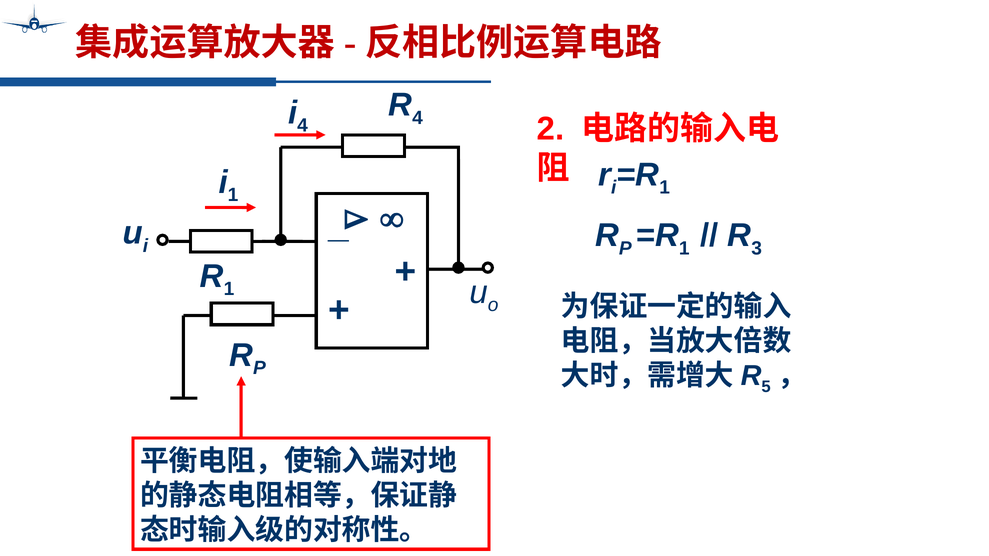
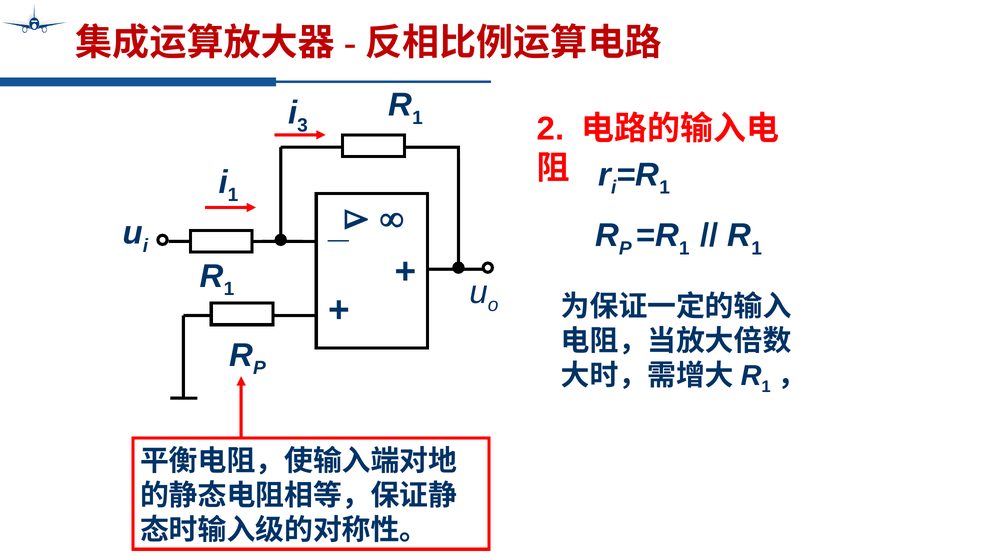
4 at (418, 118): 4 -> 1
4 at (303, 126): 4 -> 3
3 at (757, 249): 3 -> 1
5 at (766, 387): 5 -> 1
